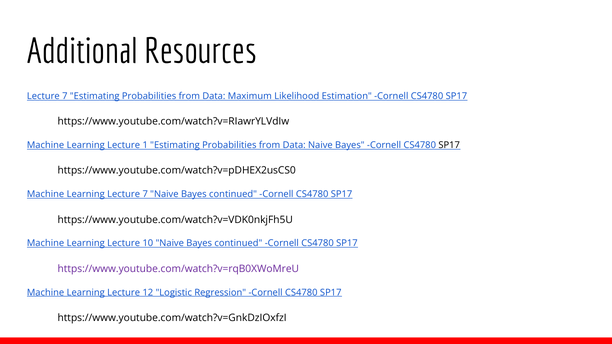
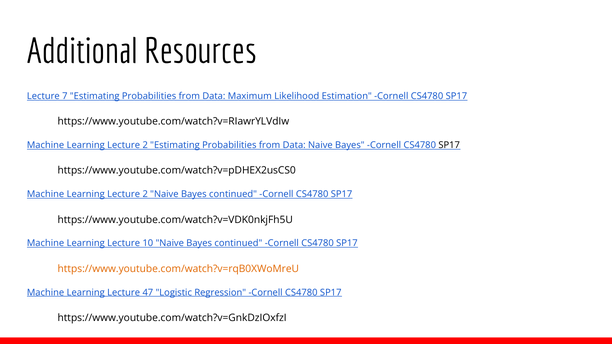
1 at (145, 145): 1 -> 2
7 at (145, 194): 7 -> 2
https://www.youtube.com/watch?v=rqB0XWoMreU colour: purple -> orange
12: 12 -> 47
